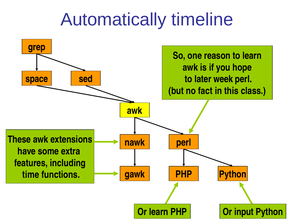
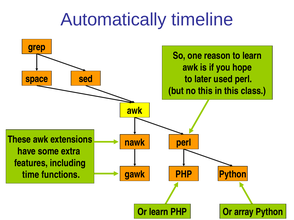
week: week -> used
no fact: fact -> this
input: input -> array
